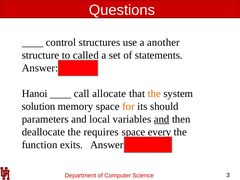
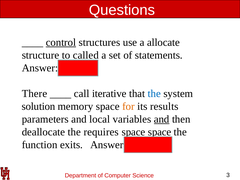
control underline: none -> present
another: another -> allocate
Hanoi: Hanoi -> There
call allocate: allocate -> iterative
the at (154, 94) colour: orange -> blue
should: should -> results
space every: every -> space
